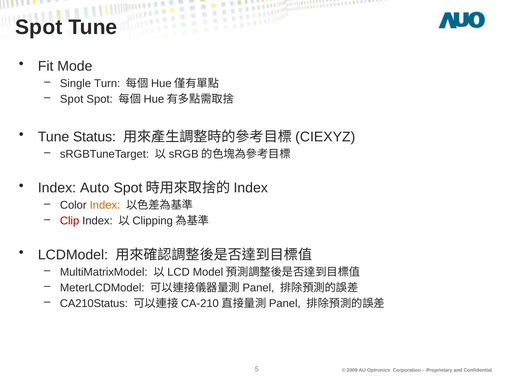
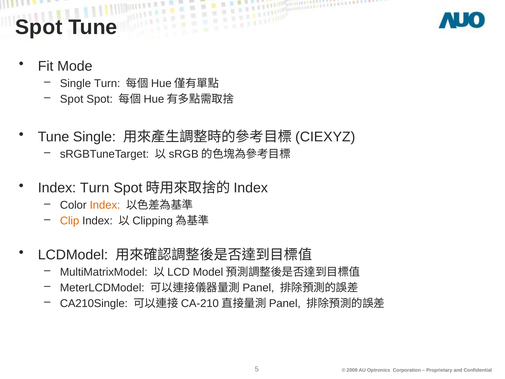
Tune Status: Status -> Single
Index Auto: Auto -> Turn
Clip colour: red -> orange
CA210Status: CA210Status -> CA210Single
